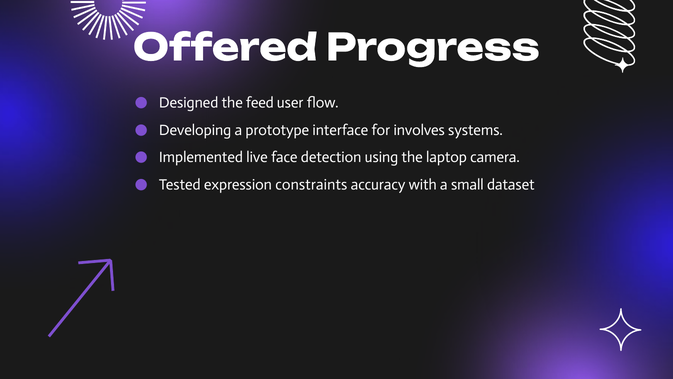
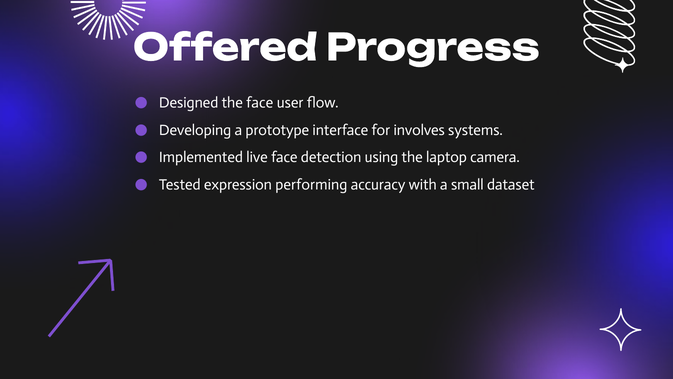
the feed: feed -> face
constraints: constraints -> performing
